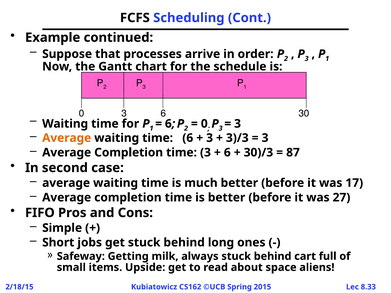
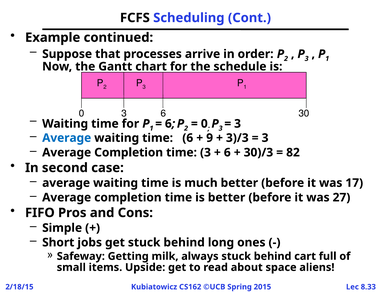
Average at (67, 138) colour: orange -> blue
3 at (210, 138): 3 -> 9
87: 87 -> 82
